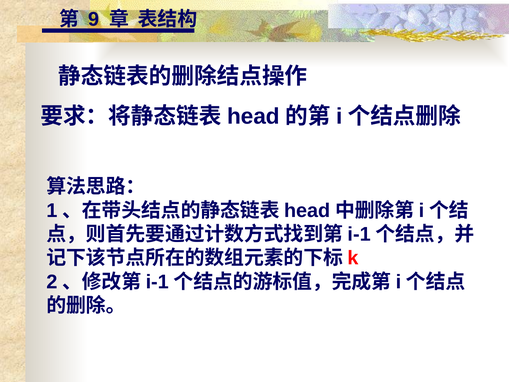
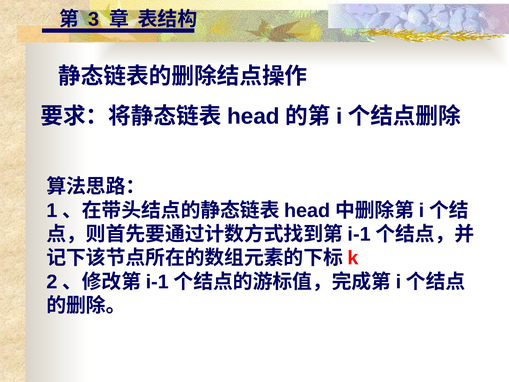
9: 9 -> 3
